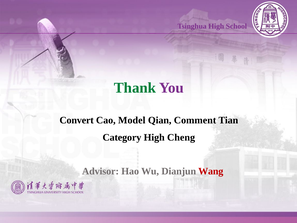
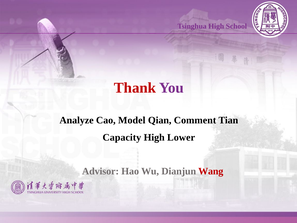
Thank colour: green -> red
Convert: Convert -> Analyze
Category: Category -> Capacity
Cheng: Cheng -> Lower
